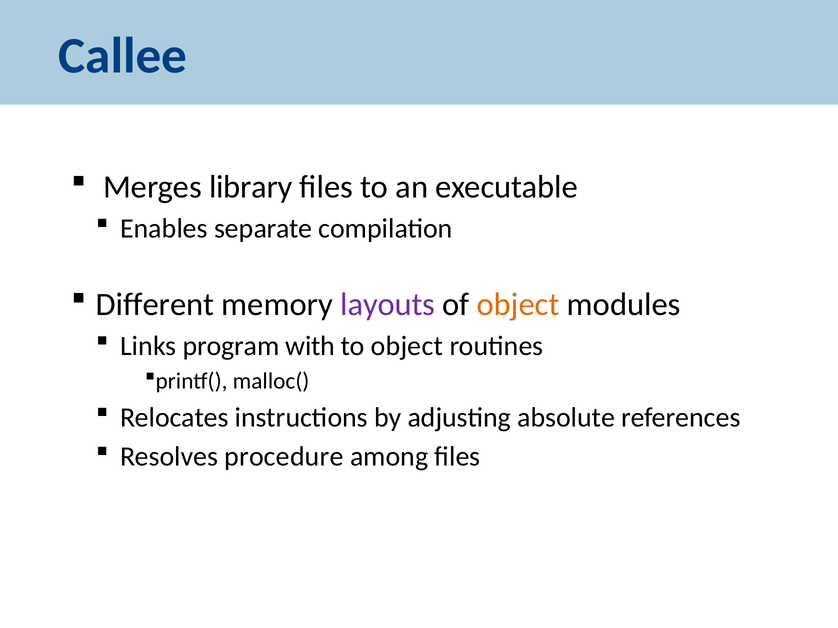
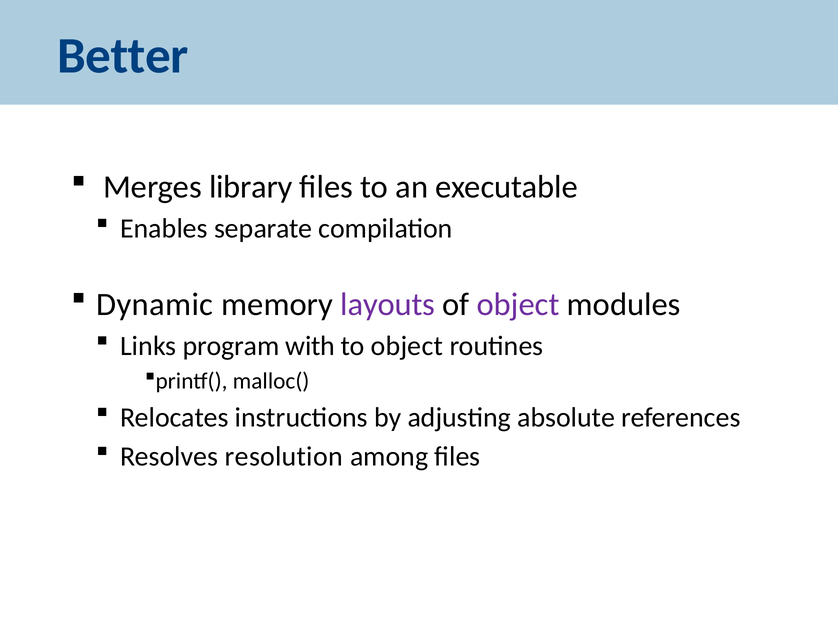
Callee: Callee -> Better
Different: Different -> Dynamic
object at (518, 305) colour: orange -> purple
procedure: procedure -> resolution
